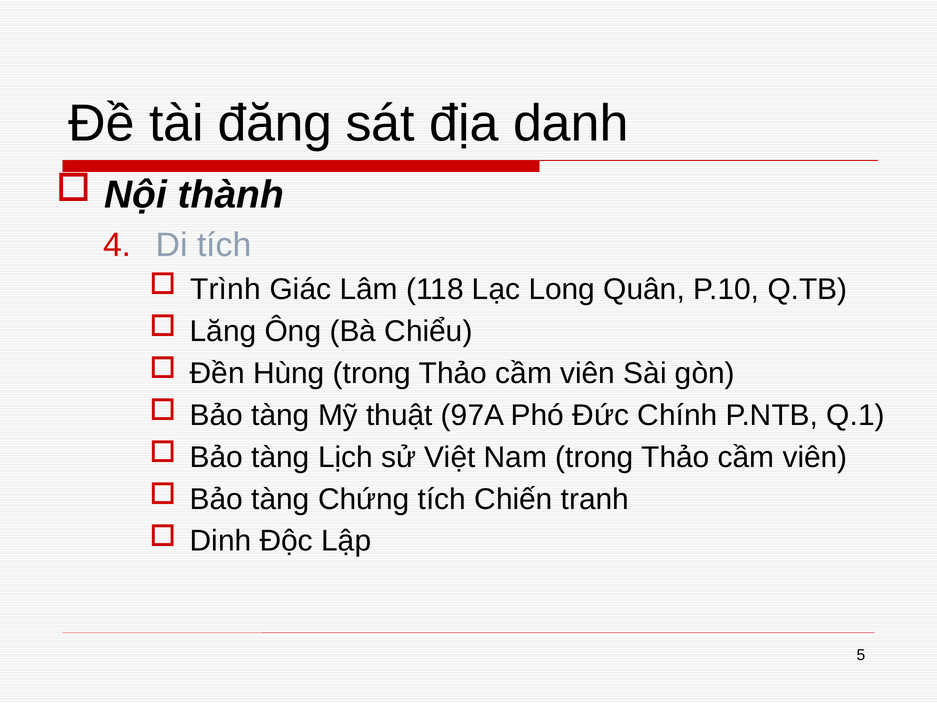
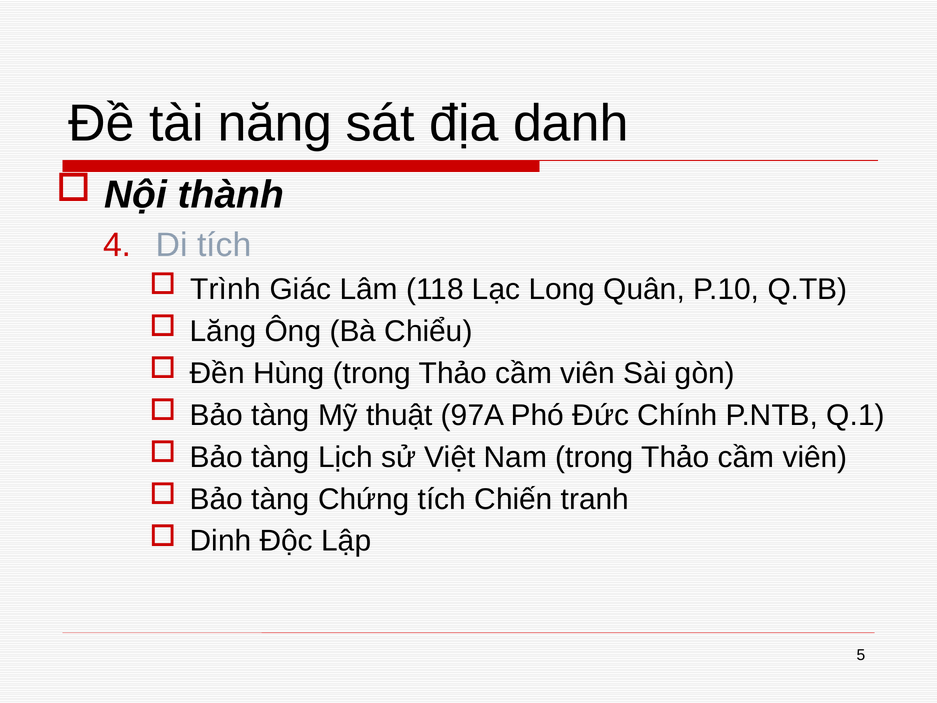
đăng: đăng -> năng
